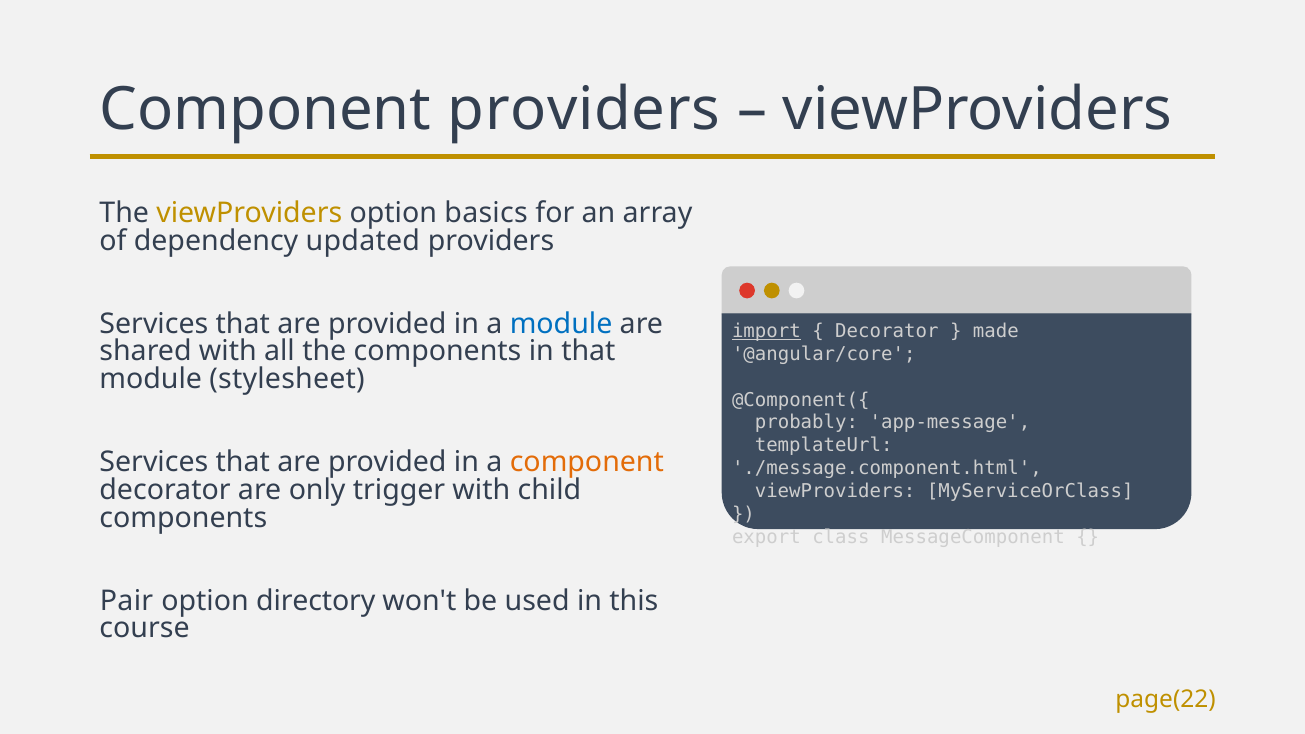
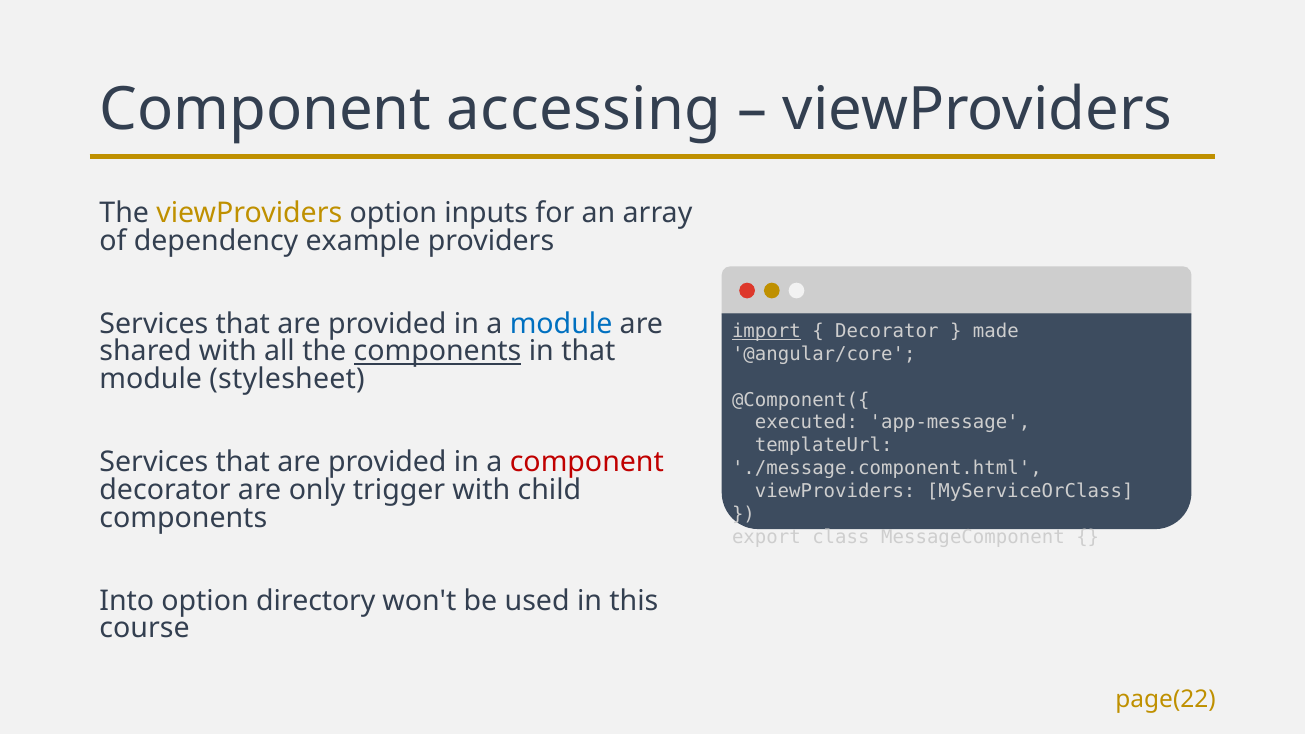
Component providers: providers -> accessing
basics: basics -> inputs
updated: updated -> example
components at (438, 352) underline: none -> present
probably: probably -> executed
component at (587, 462) colour: orange -> red
Pair: Pair -> Into
